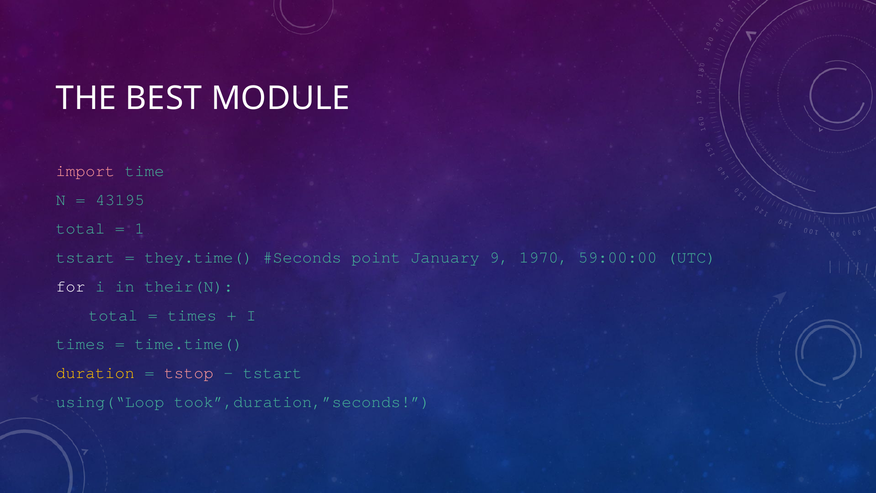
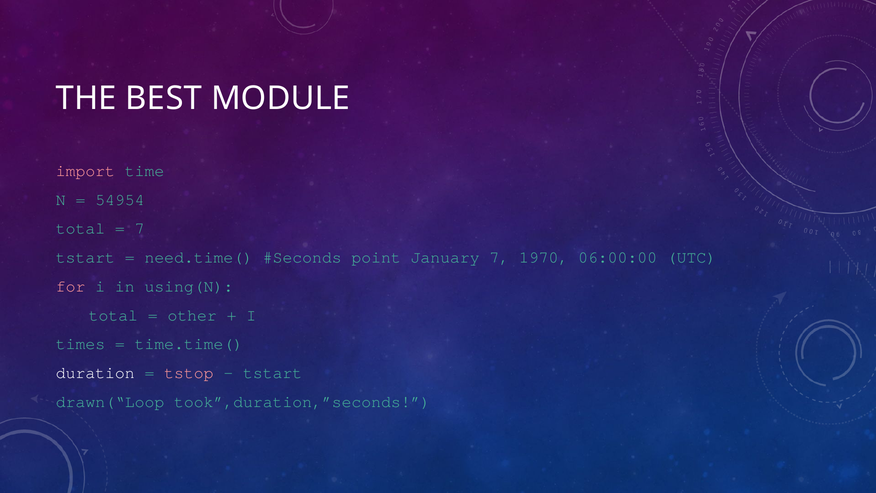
43195: 43195 -> 54954
1 at (140, 228): 1 -> 7
they.time(: they.time( -> need.time(
January 9: 9 -> 7
59:00:00: 59:00:00 -> 06:00:00
for colour: white -> pink
their(N: their(N -> using(N
times at (192, 315): times -> other
duration colour: yellow -> white
using(“Loop: using(“Loop -> drawn(“Loop
